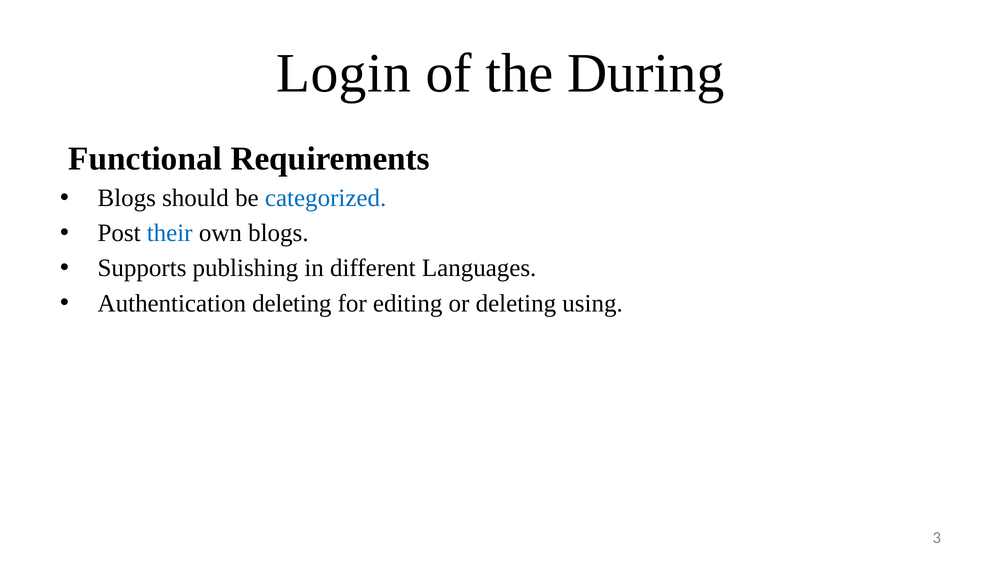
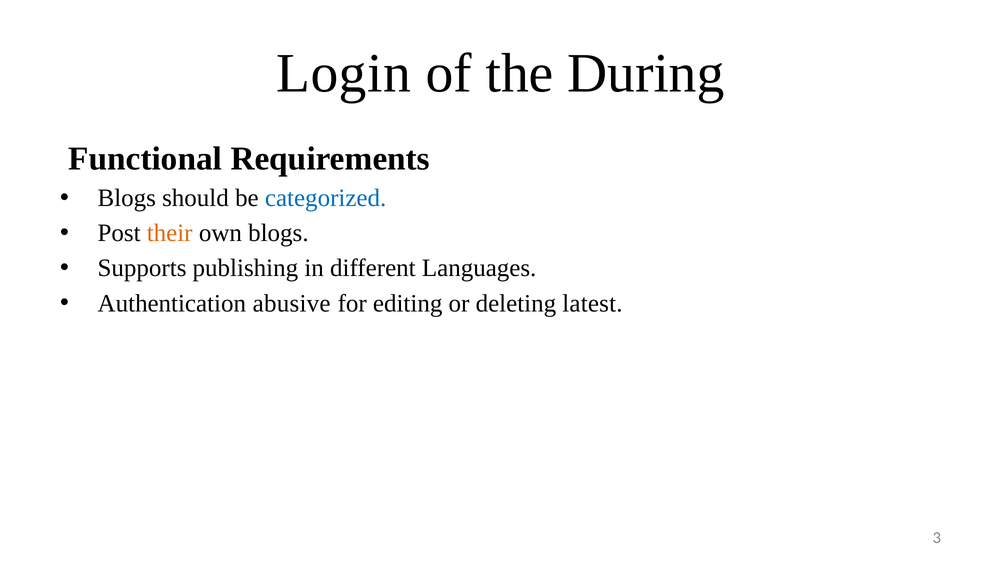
their colour: blue -> orange
Authentication deleting: deleting -> abusive
using: using -> latest
